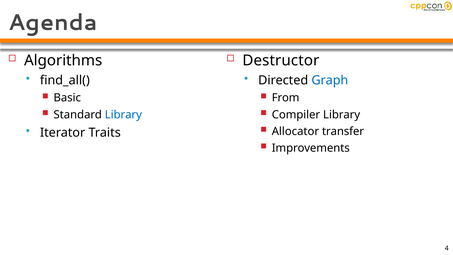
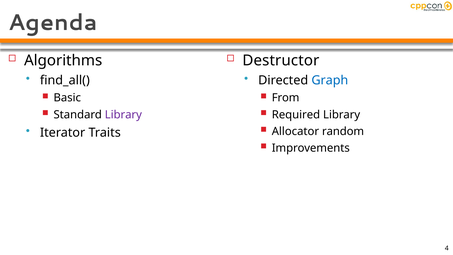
Library at (123, 115) colour: blue -> purple
Compiler: Compiler -> Required
transfer: transfer -> random
